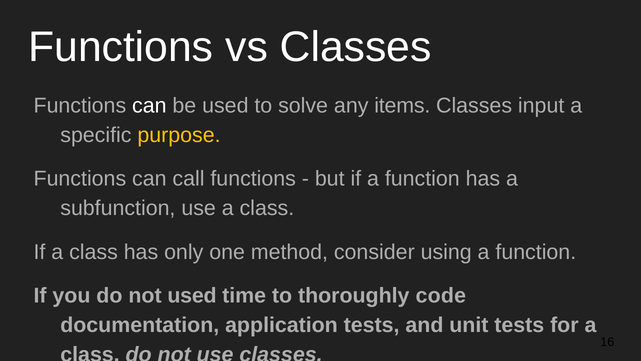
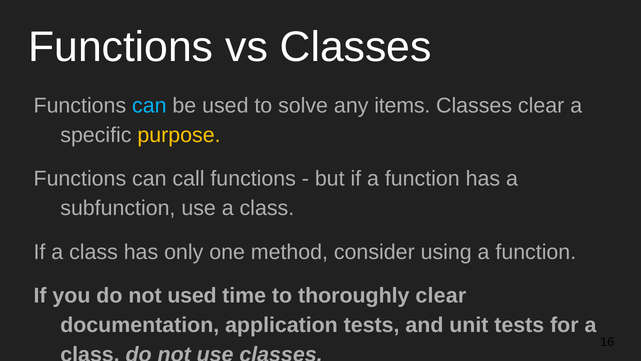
can at (149, 105) colour: white -> light blue
Classes input: input -> clear
thoroughly code: code -> clear
